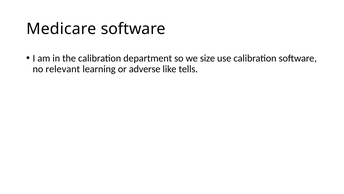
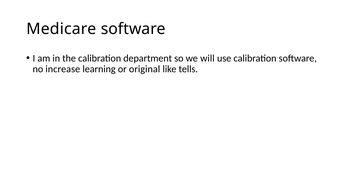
size: size -> will
relevant: relevant -> increase
adverse: adverse -> original
